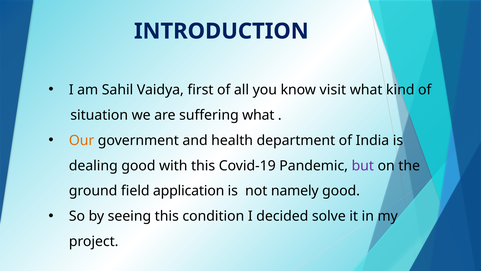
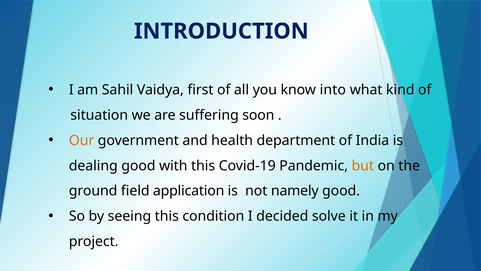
visit: visit -> into
suffering what: what -> soon
but colour: purple -> orange
